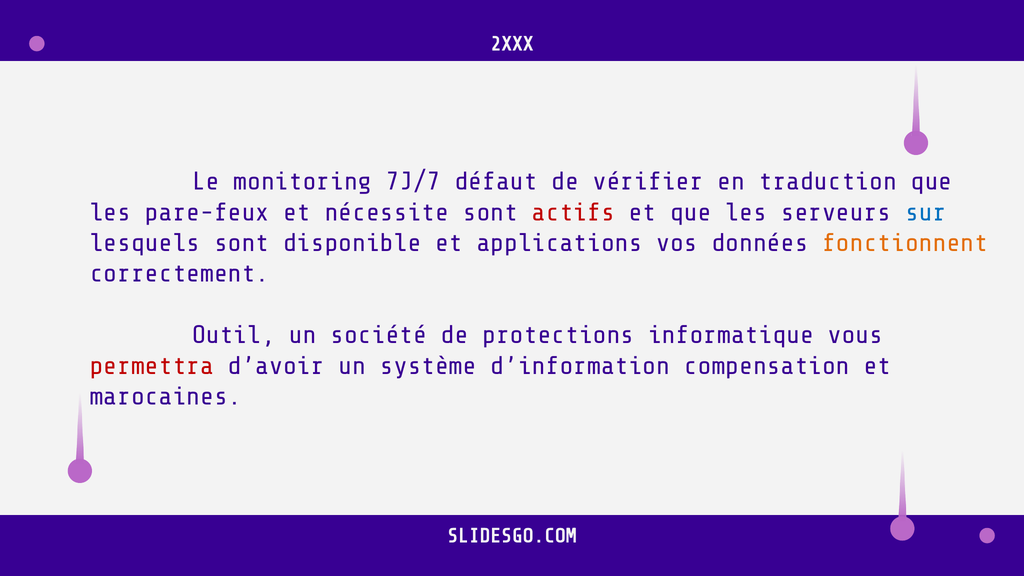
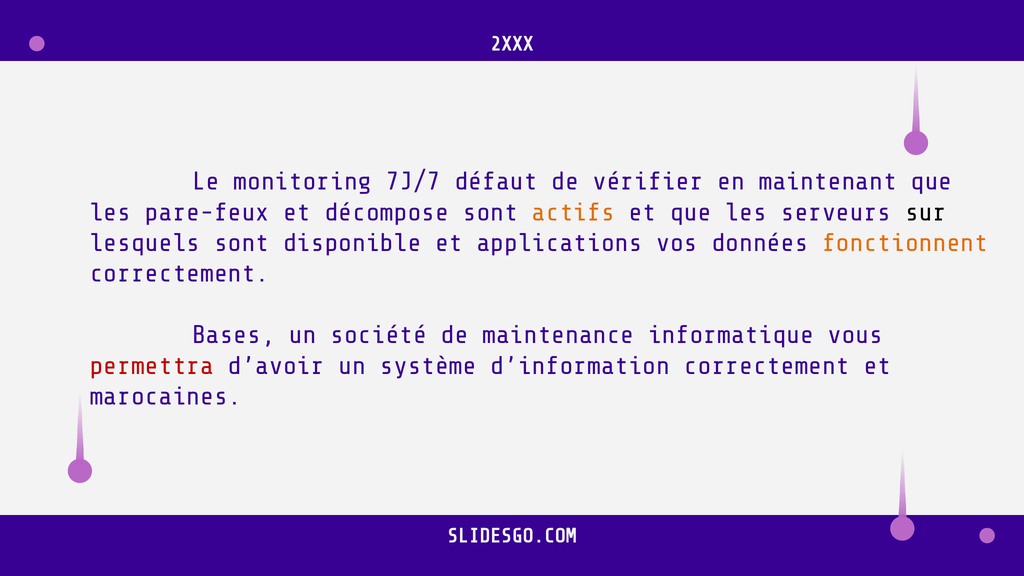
traduction: traduction -> maintenant
nécessite: nécessite -> décompose
actifs colour: red -> orange
sur colour: blue -> black
Outil: Outil -> Bases
protections: protections -> maintenance
d’information compensation: compensation -> correctement
